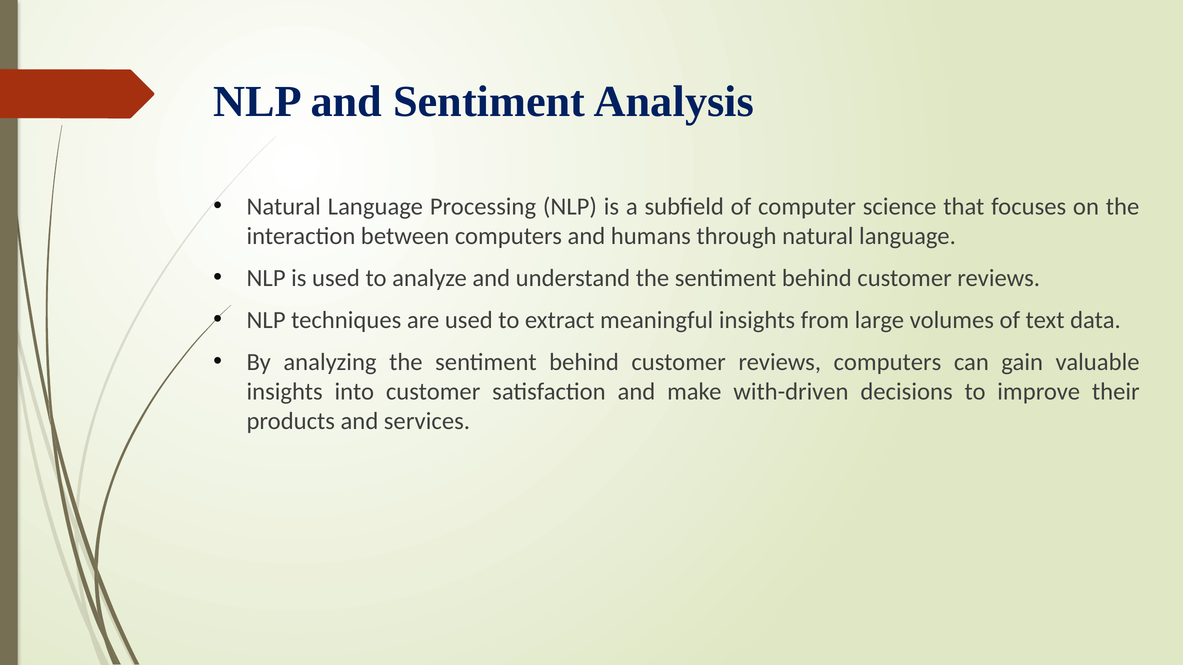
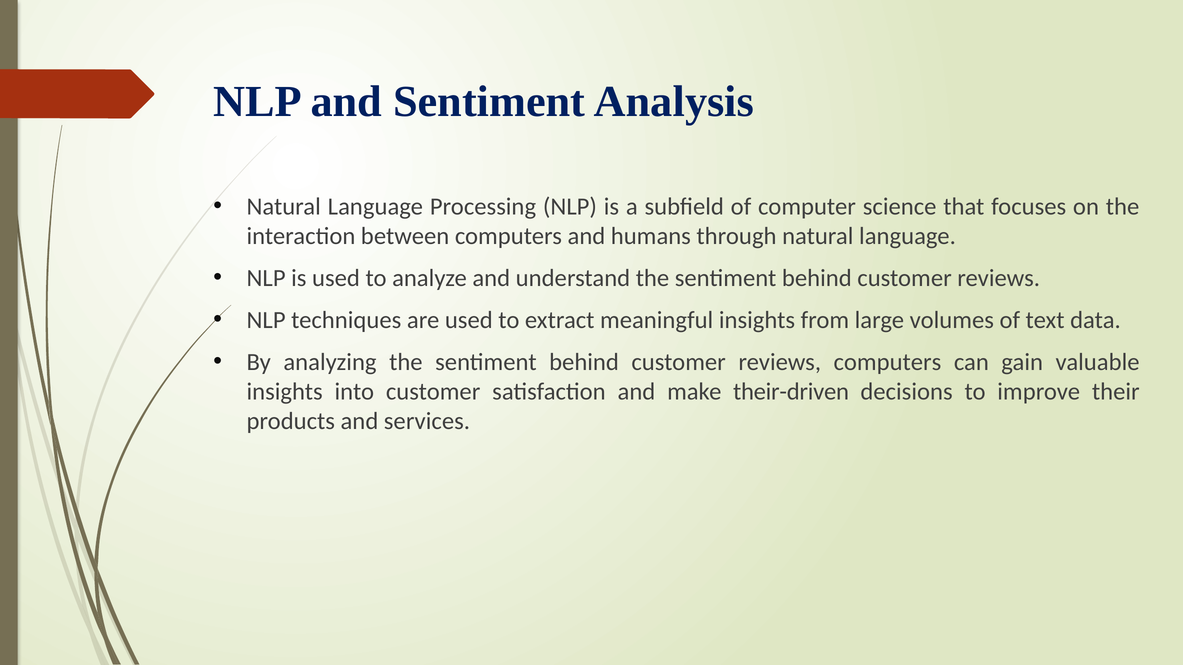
with-driven: with-driven -> their-driven
